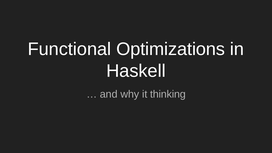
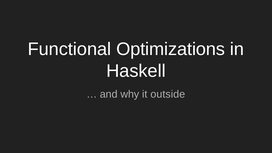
thinking: thinking -> outside
